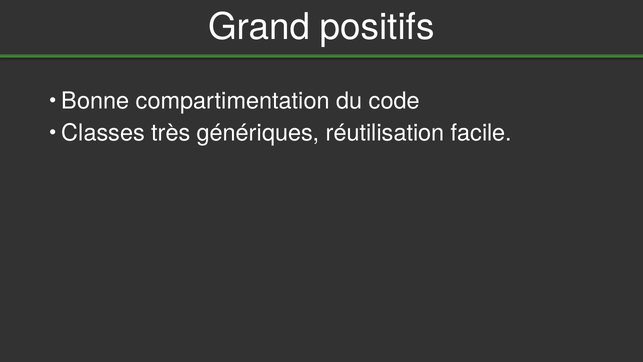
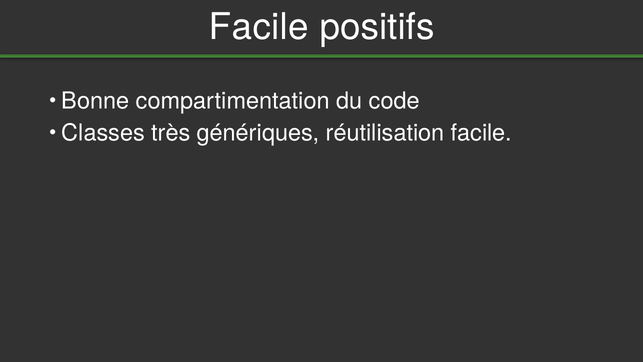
Grand at (259, 27): Grand -> Facile
